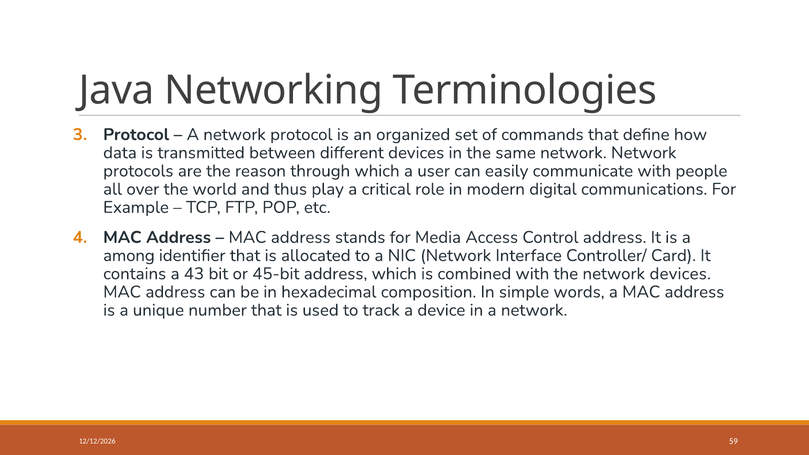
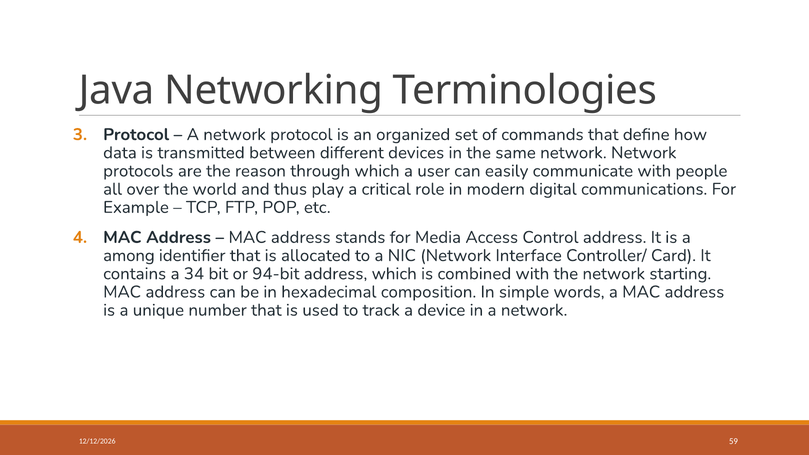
43: 43 -> 34
45-bit: 45-bit -> 94-bit
network devices: devices -> starting
